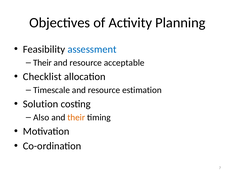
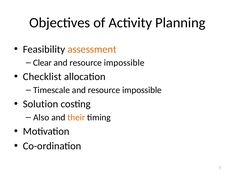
assessment colour: blue -> orange
Their at (42, 63): Their -> Clear
acceptable at (124, 63): acceptable -> impossible
Timescale and resource estimation: estimation -> impossible
